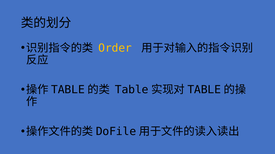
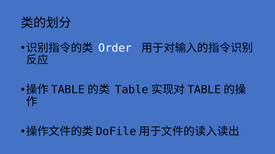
Order colour: yellow -> white
